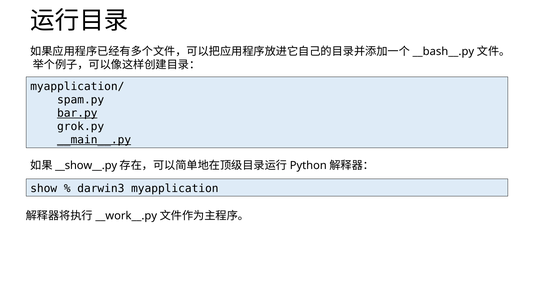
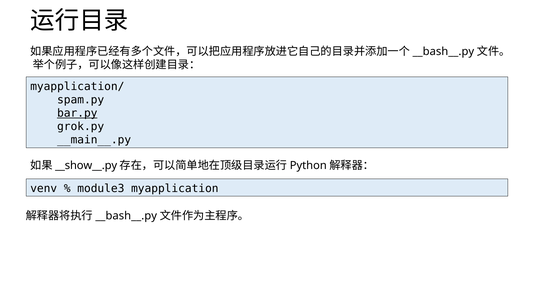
__main__.py underline: present -> none
show: show -> venv
darwin3: darwin3 -> module3
__work__.py at (126, 216): __work__.py -> __bash__.py
